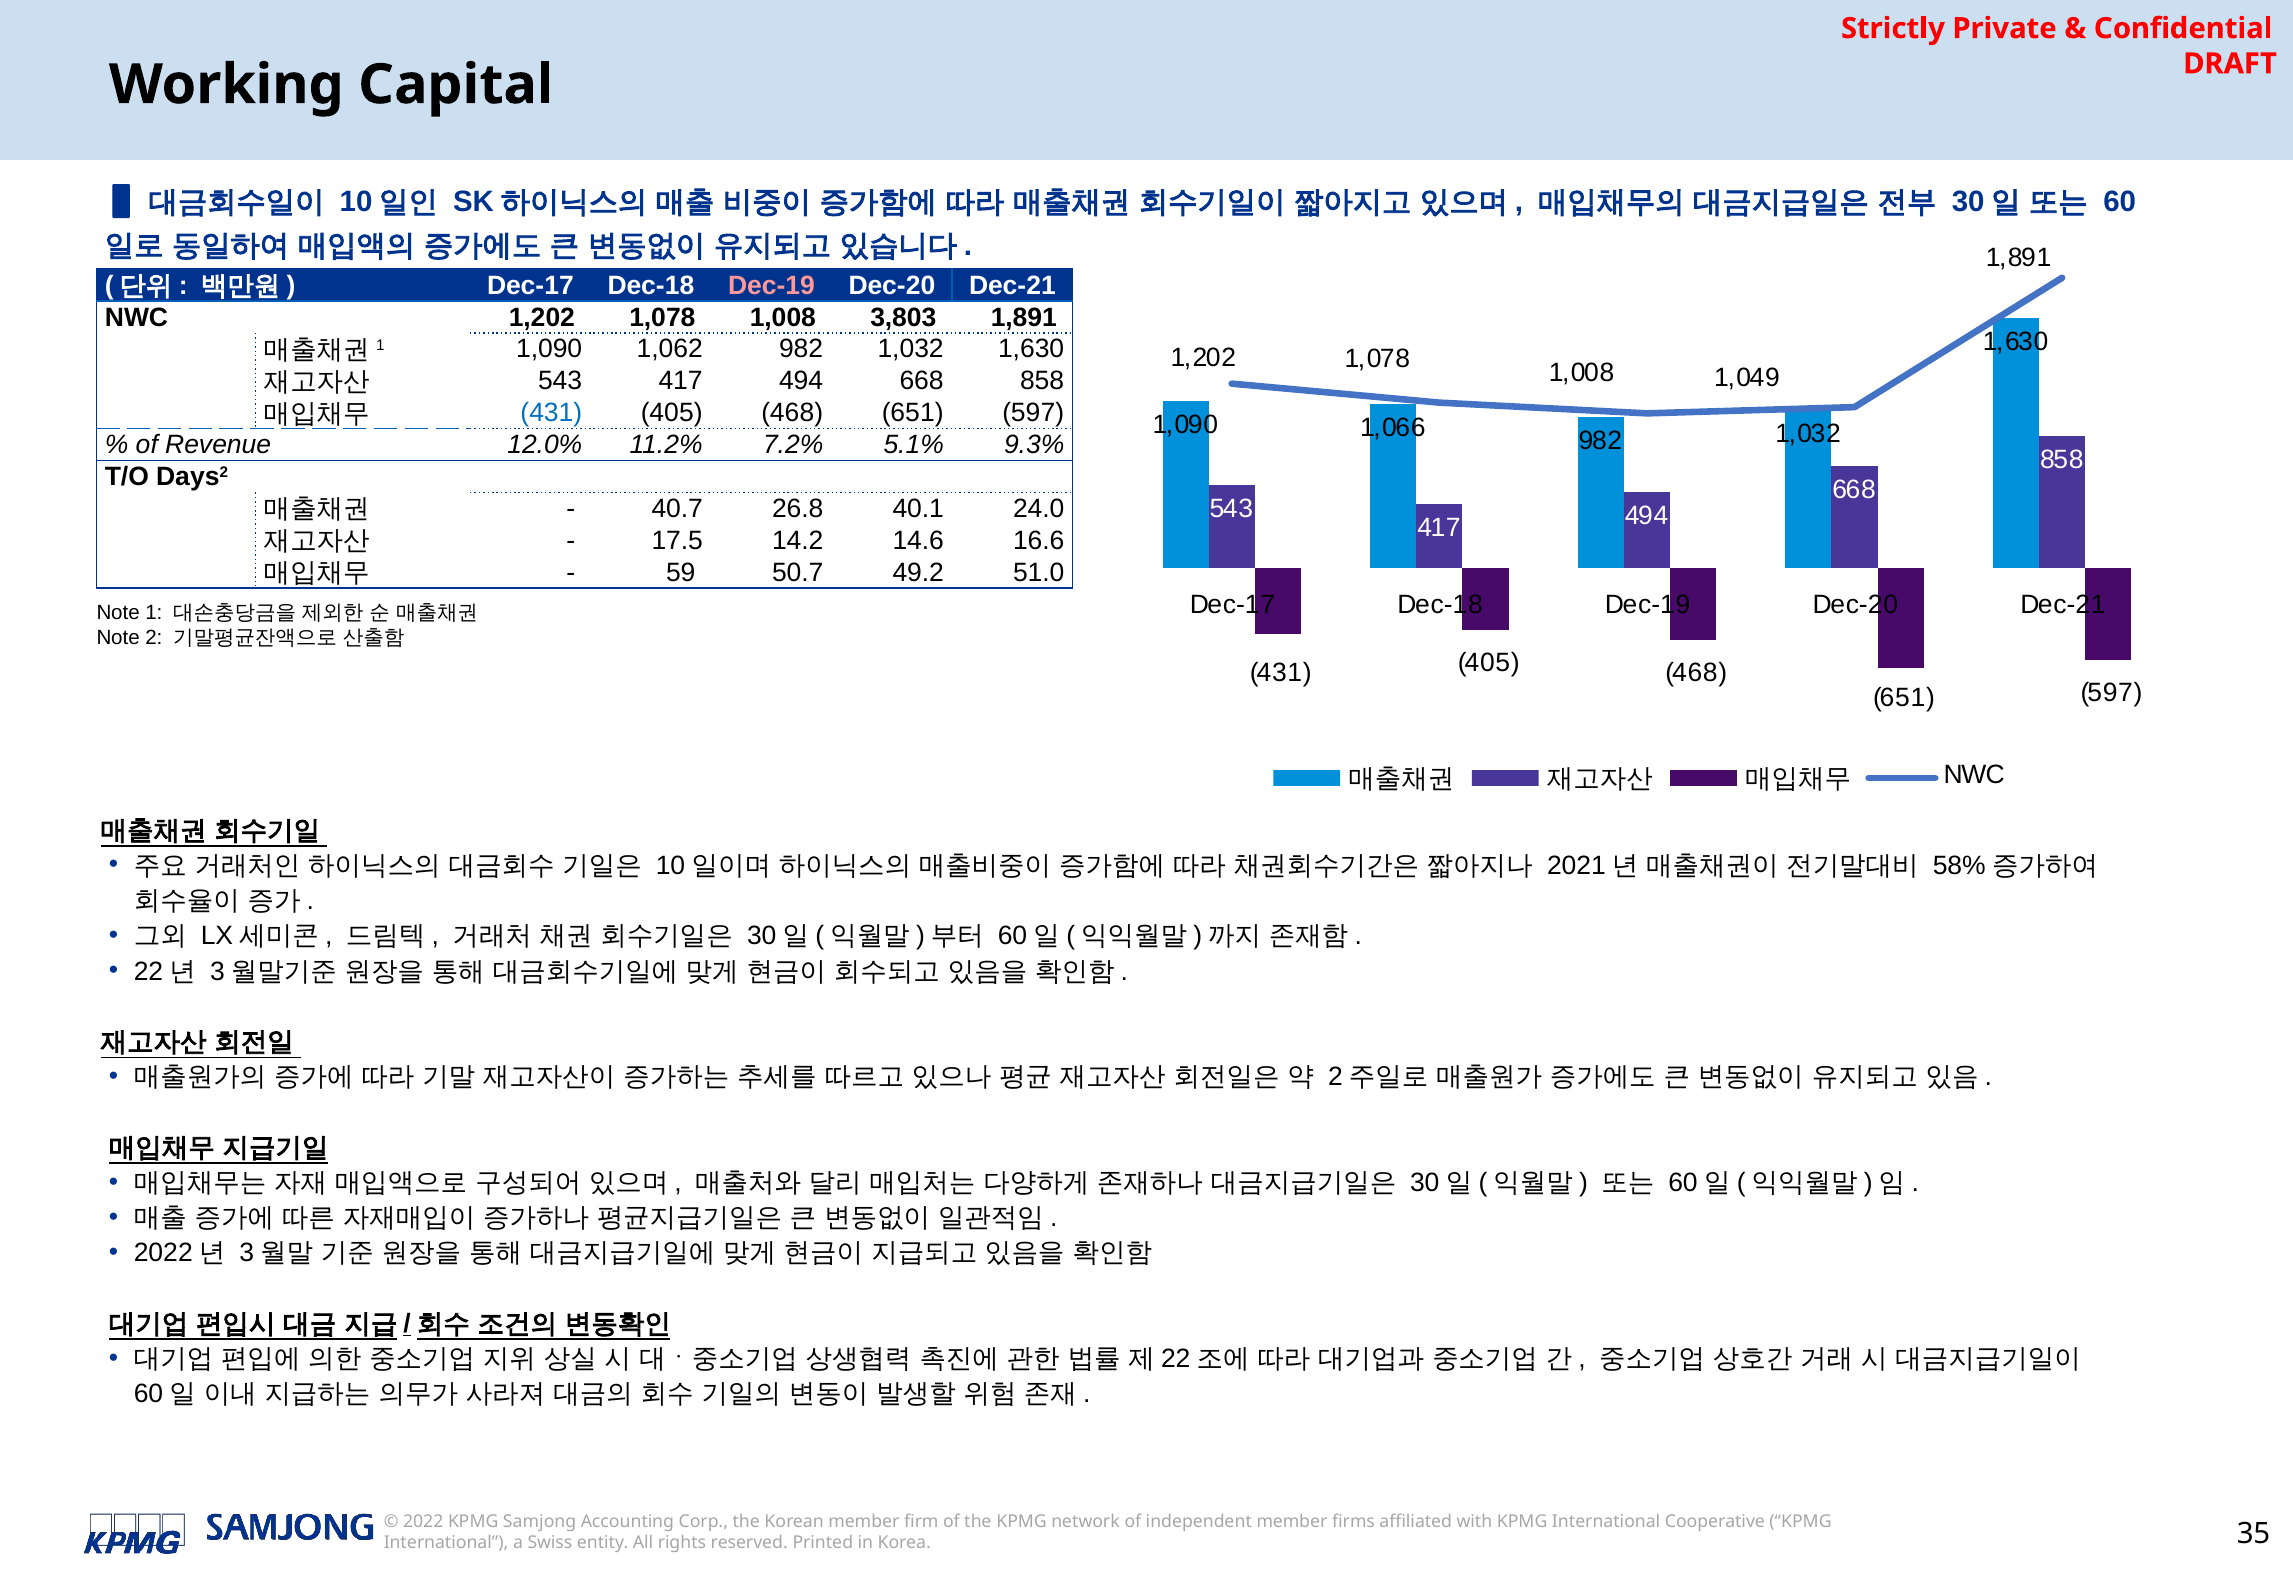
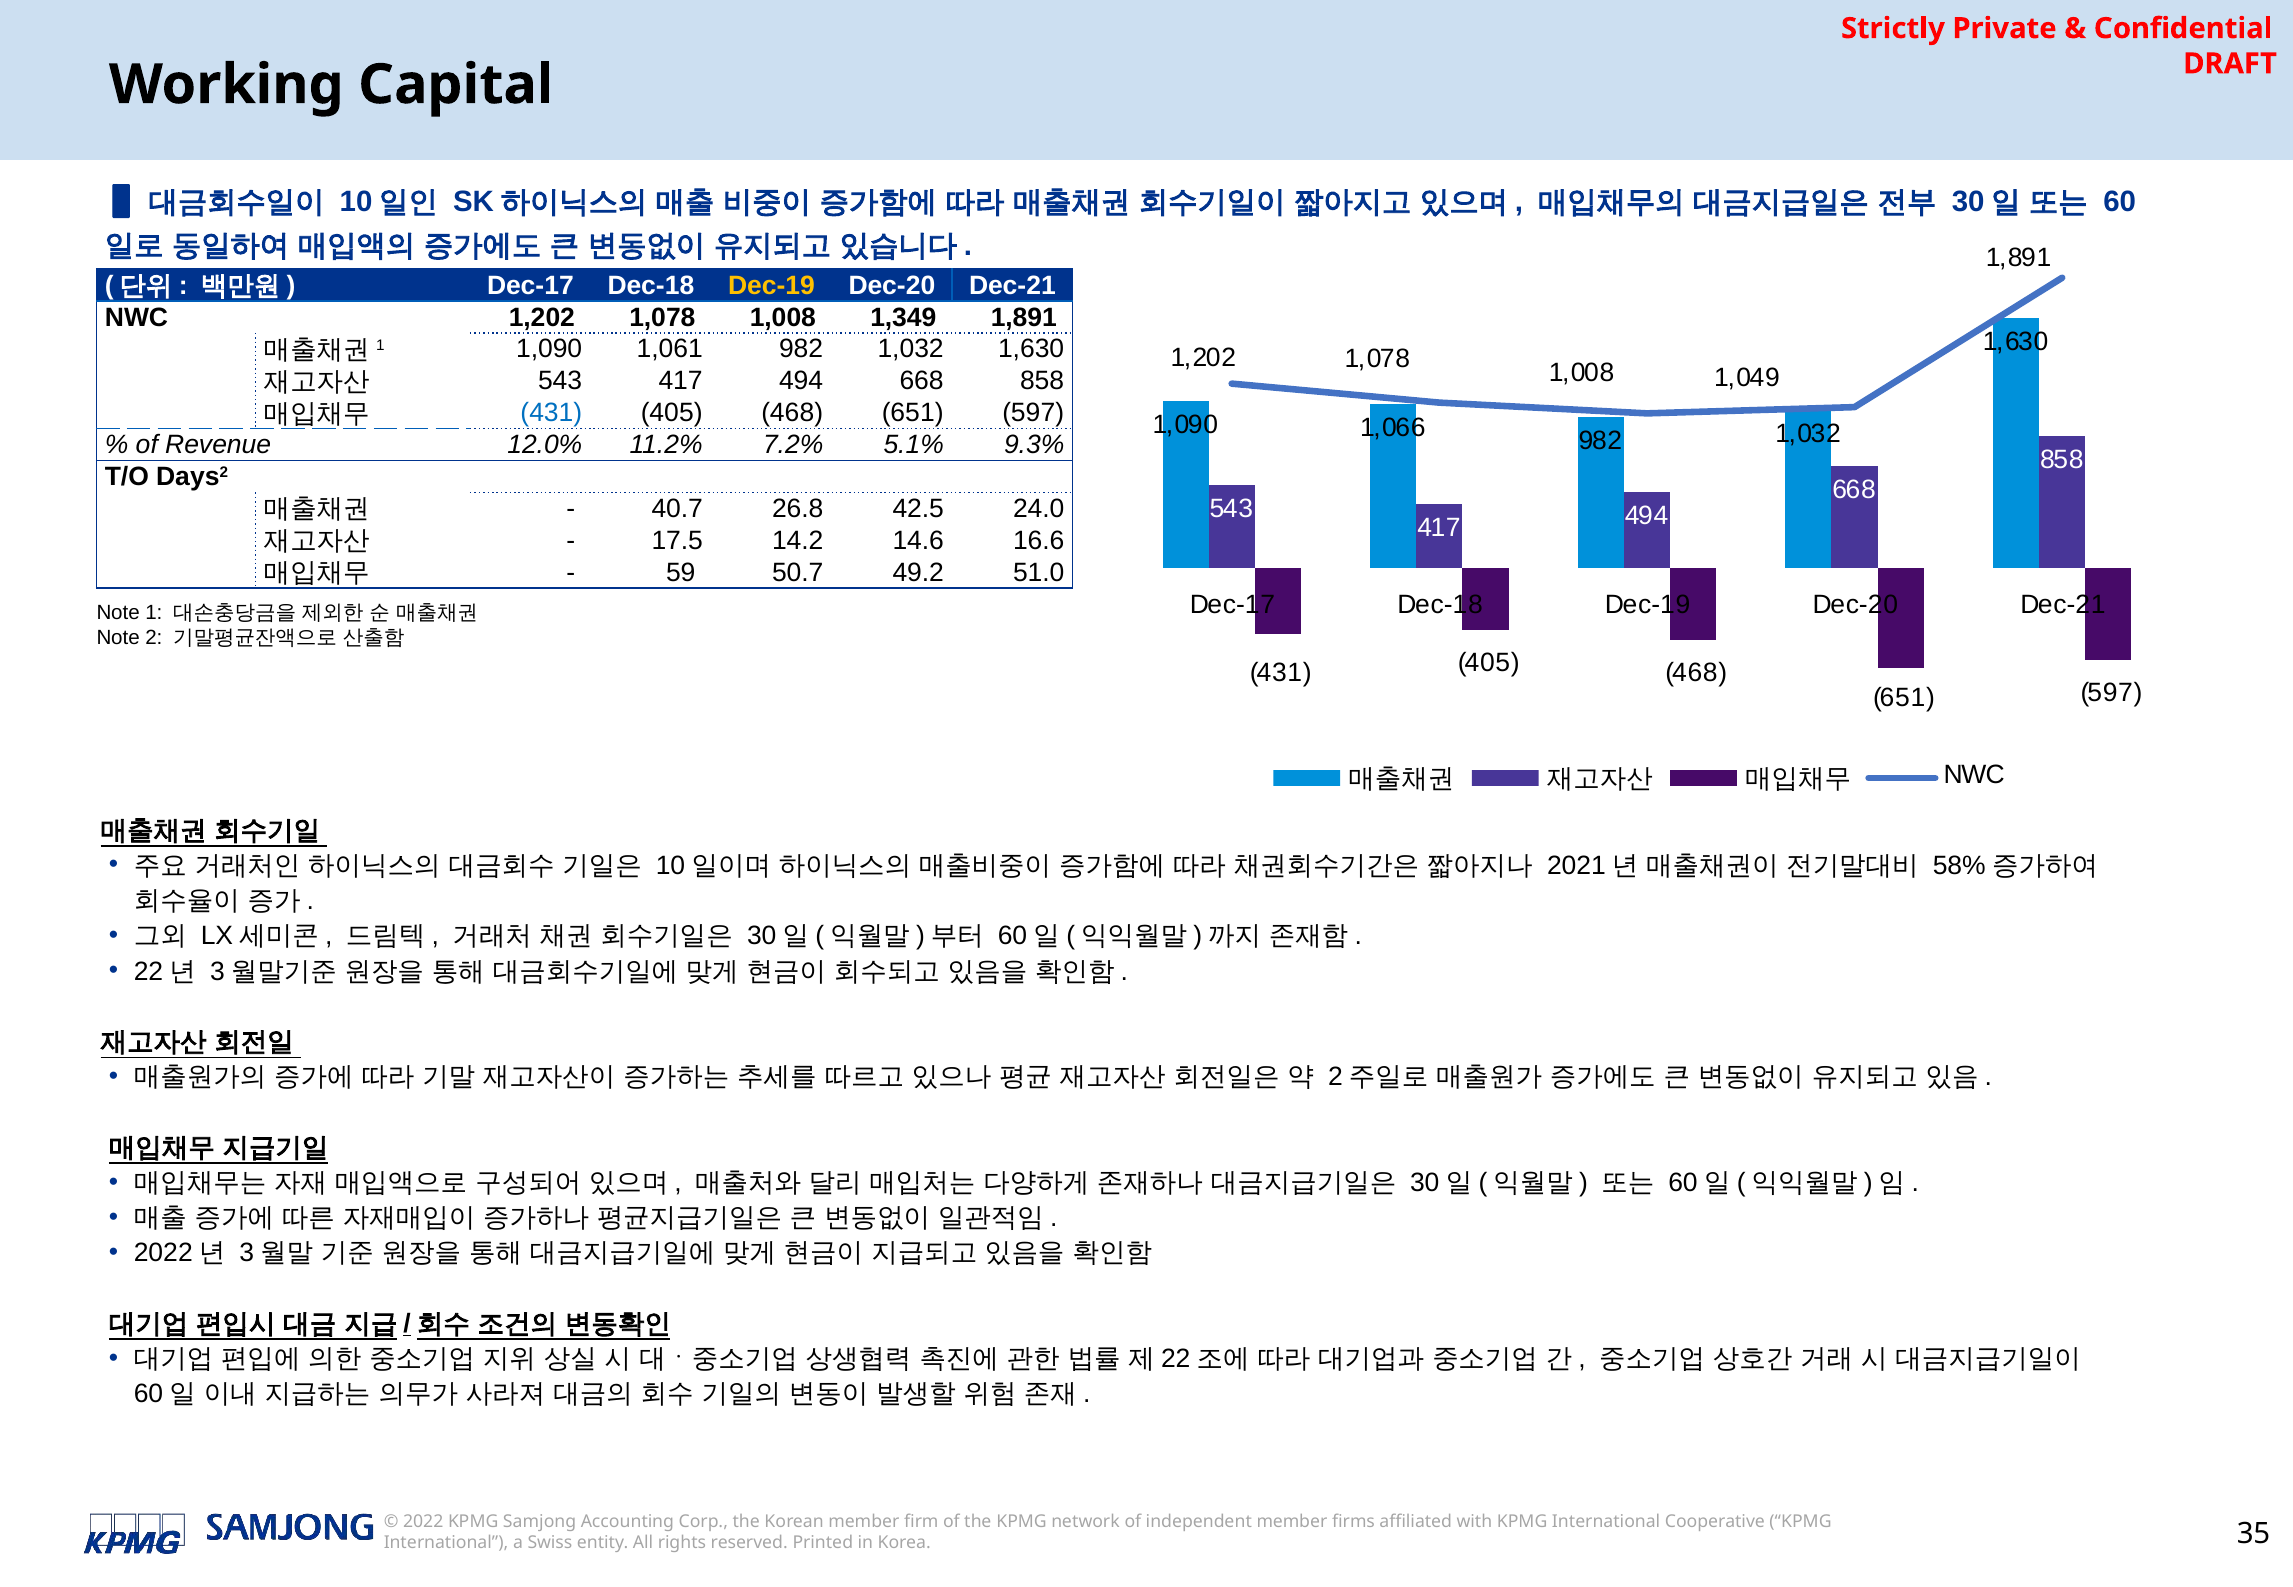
Dec-19 at (771, 285) colour: pink -> yellow
3,803: 3,803 -> 1,349
1,062: 1,062 -> 1,061
40.1: 40.1 -> 42.5
